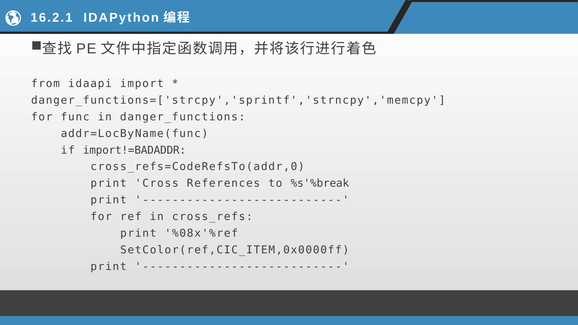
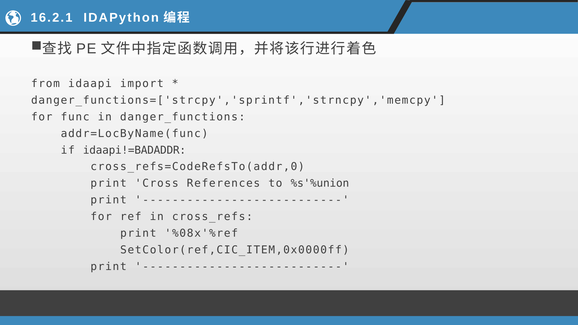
import!=BADADDR: import!=BADADDR -> idaapi!=BADADDR
%s'%break: %s'%break -> %s'%union
